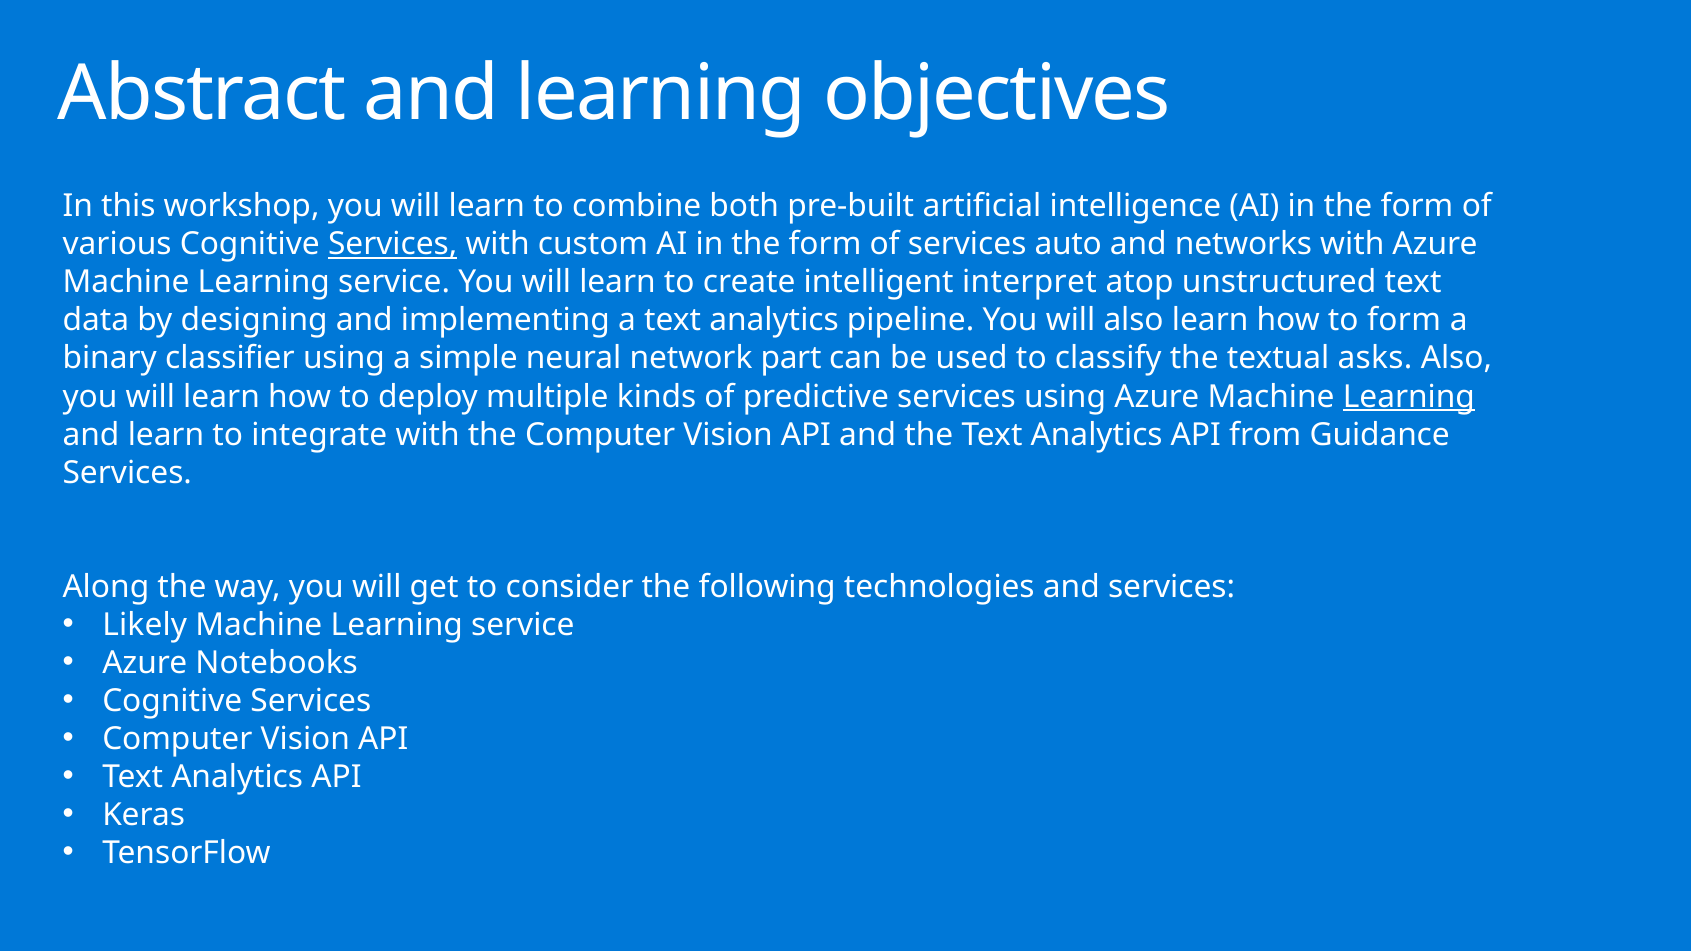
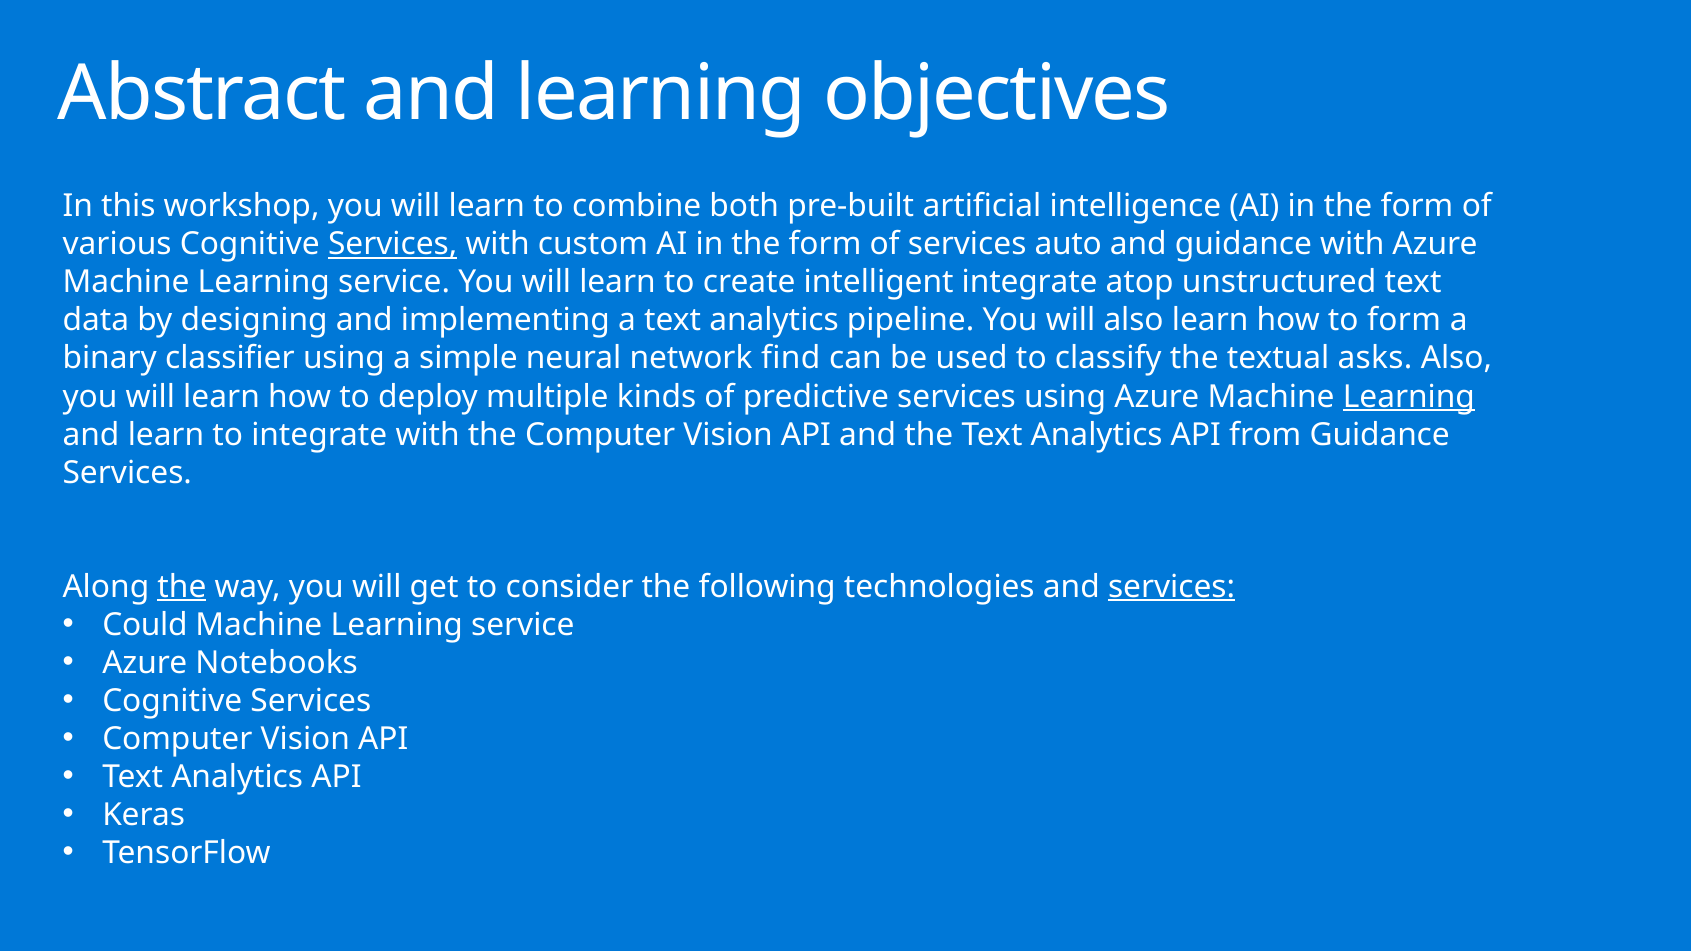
and networks: networks -> guidance
intelligent interpret: interpret -> integrate
part: part -> find
the at (182, 587) underline: none -> present
services at (1172, 587) underline: none -> present
Likely: Likely -> Could
